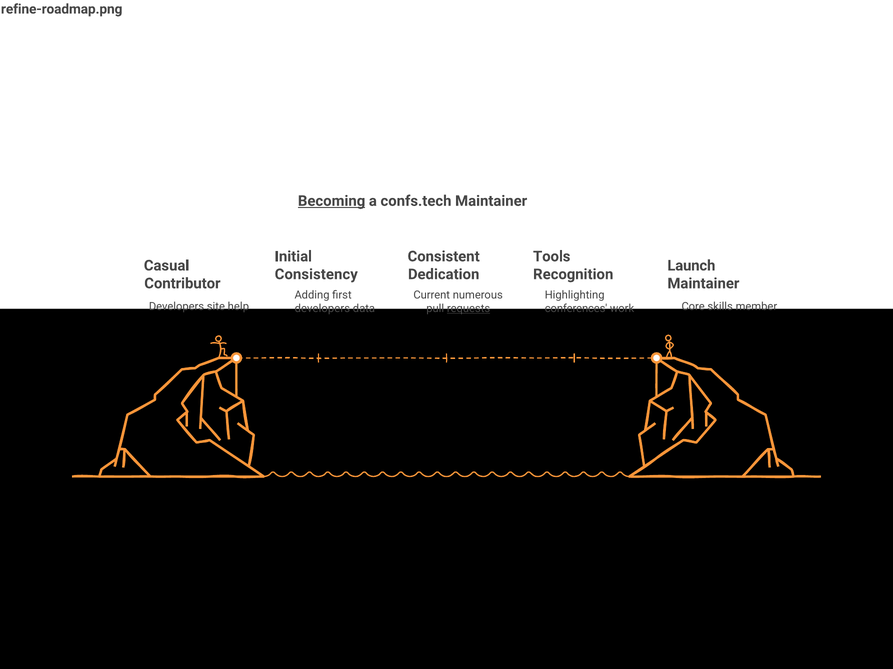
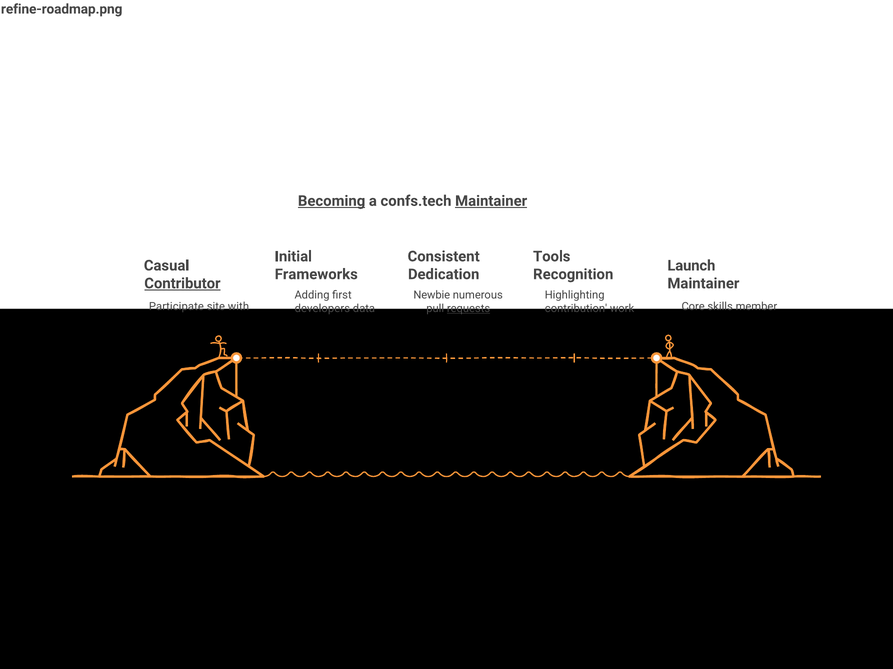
Maintainer at (491, 201) underline: none -> present
Consistency: Consistency -> Frameworks
Contributor underline: none -> present
Current: Current -> Newbie
Developers at (176, 307): Developers -> Participate
help: help -> with
conferences: conferences -> contribution
